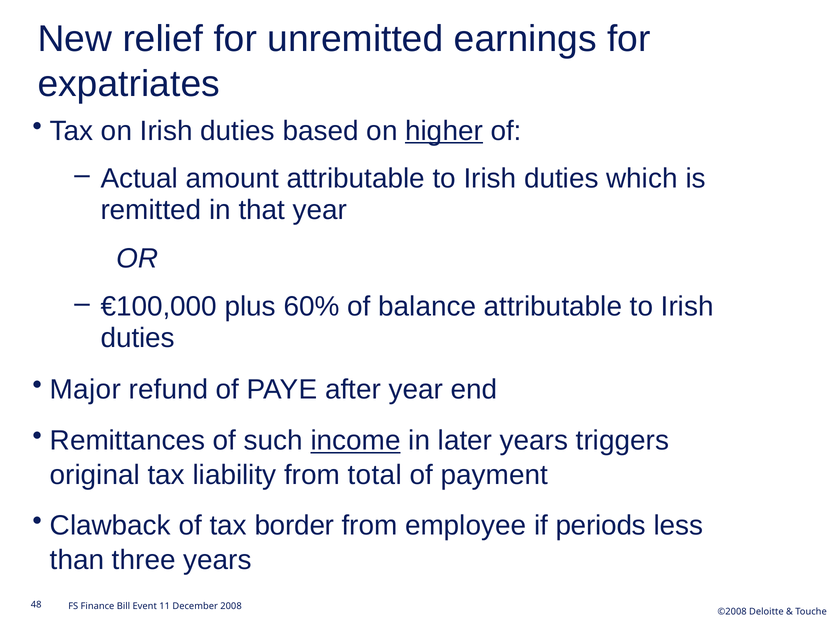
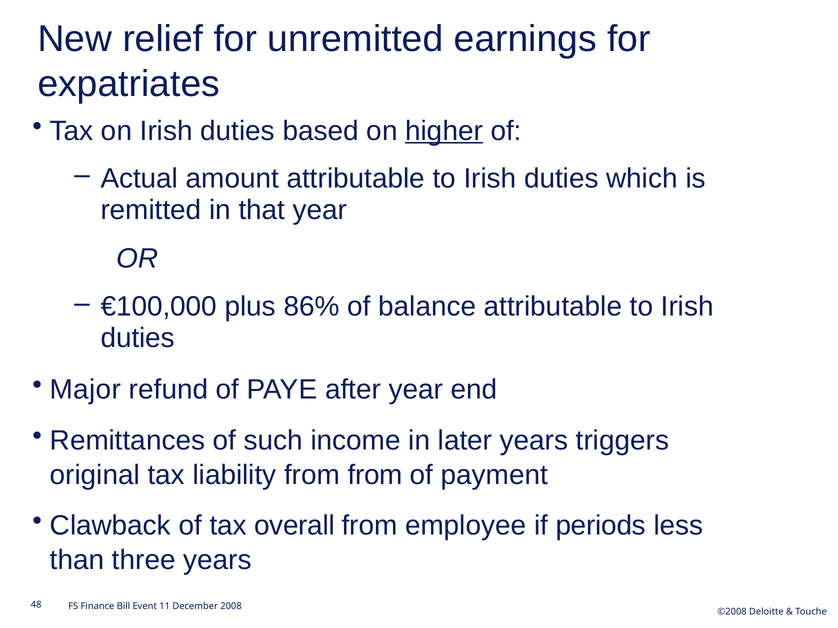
60%: 60% -> 86%
income underline: present -> none
from total: total -> from
border: border -> overall
